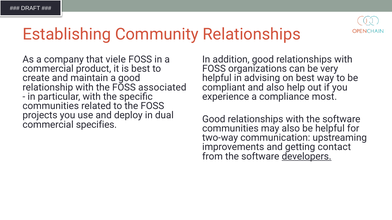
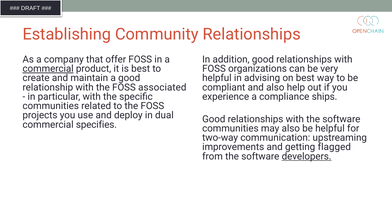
viele: viele -> offer
commercial at (48, 69) underline: none -> present
most: most -> ships
contact: contact -> flagged
